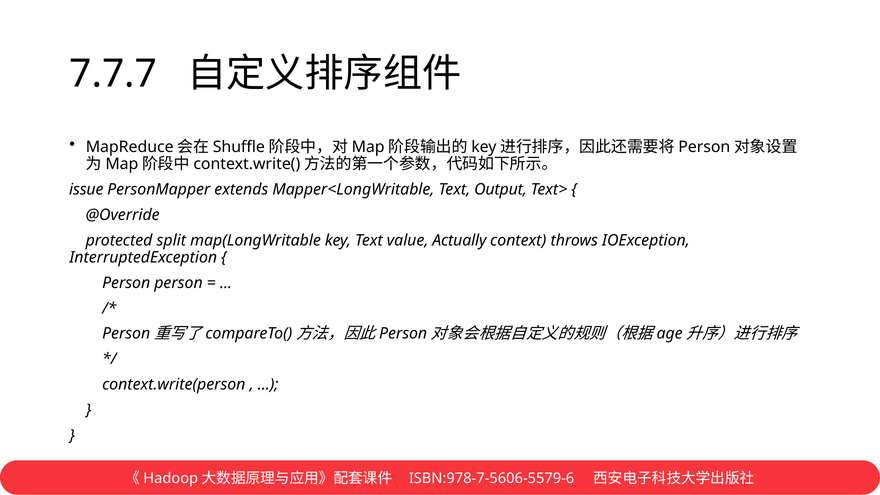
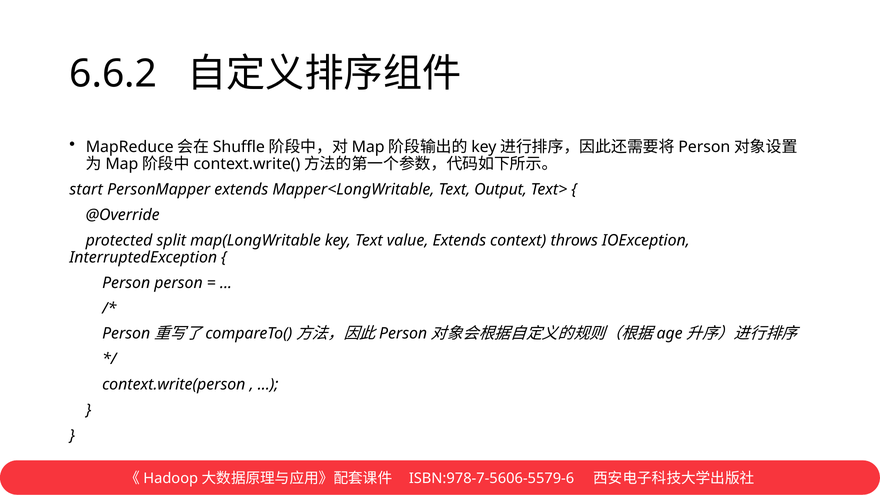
7.7.7: 7.7.7 -> 6.6.2
issue: issue -> start
value Actually: Actually -> Extends
